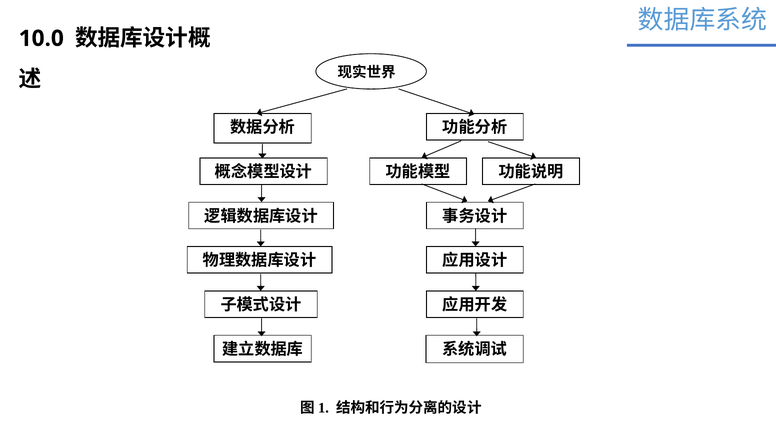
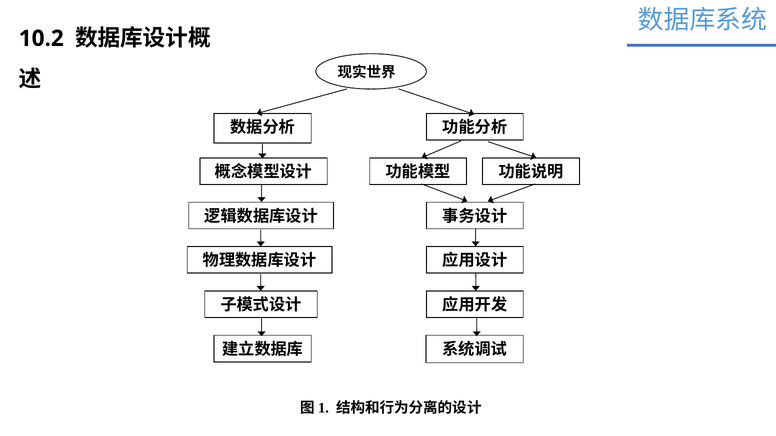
10.0: 10.0 -> 10.2
